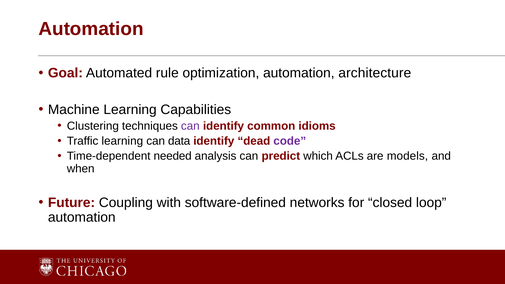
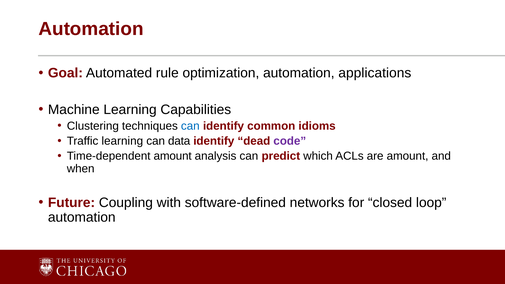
architecture: architecture -> applications
can at (190, 126) colour: purple -> blue
Time-dependent needed: needed -> amount
are models: models -> amount
